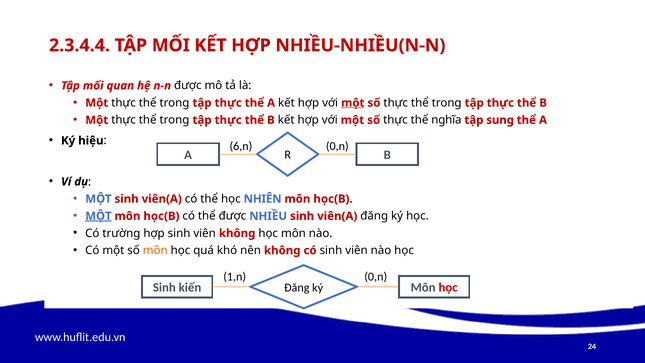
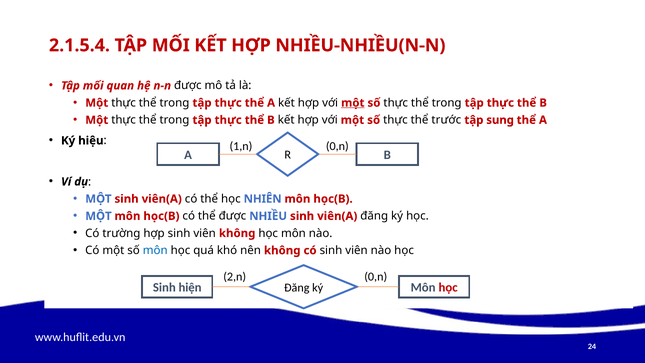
2.3.4.4: 2.3.4.4 -> 2.1.5.4
nghĩa: nghĩa -> trước
6,n: 6,n -> 1,n
MỘT at (98, 216) underline: present -> none
môn at (155, 250) colour: orange -> blue
1,n: 1,n -> 2,n
kiến: kiến -> hiện
